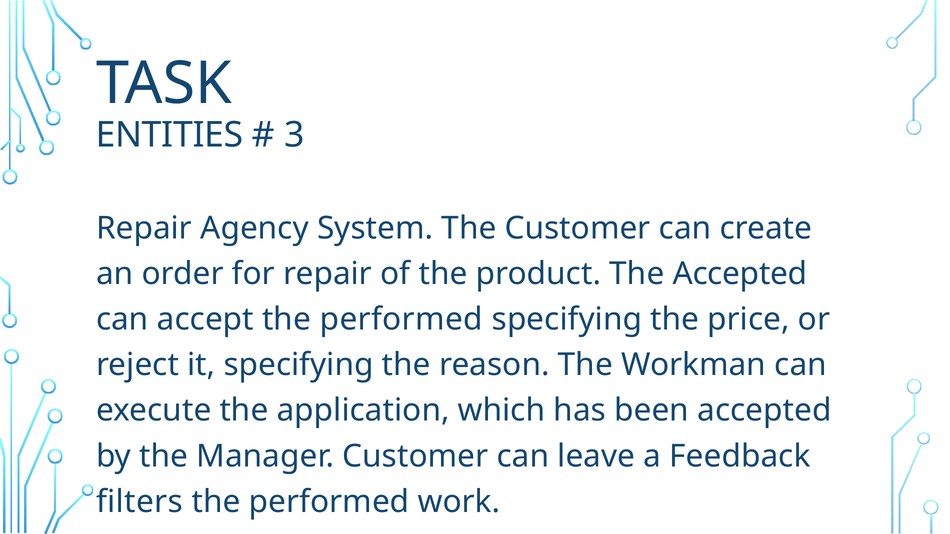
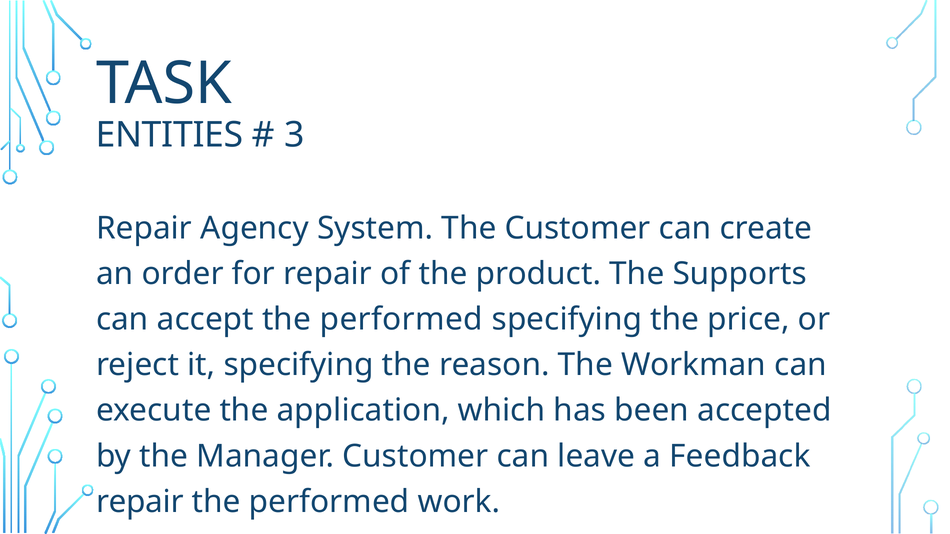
The Accepted: Accepted -> Supports
filters at (140, 502): filters -> repair
